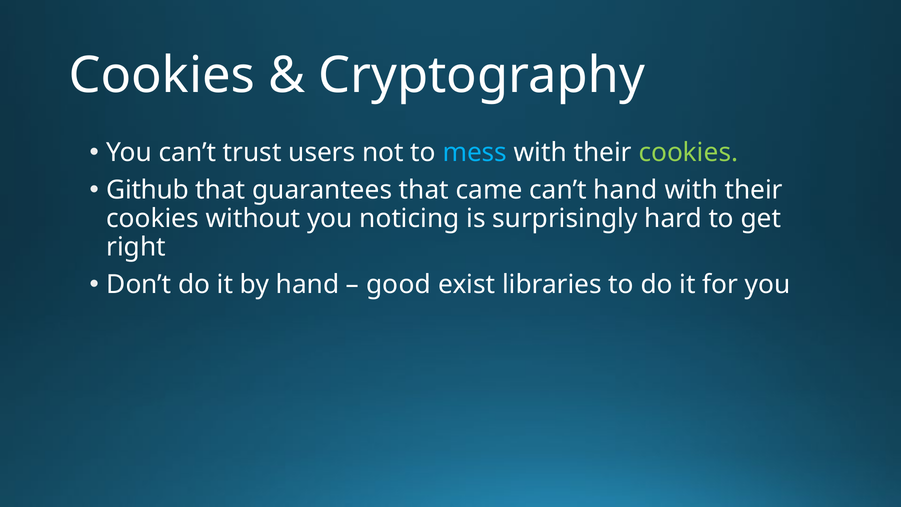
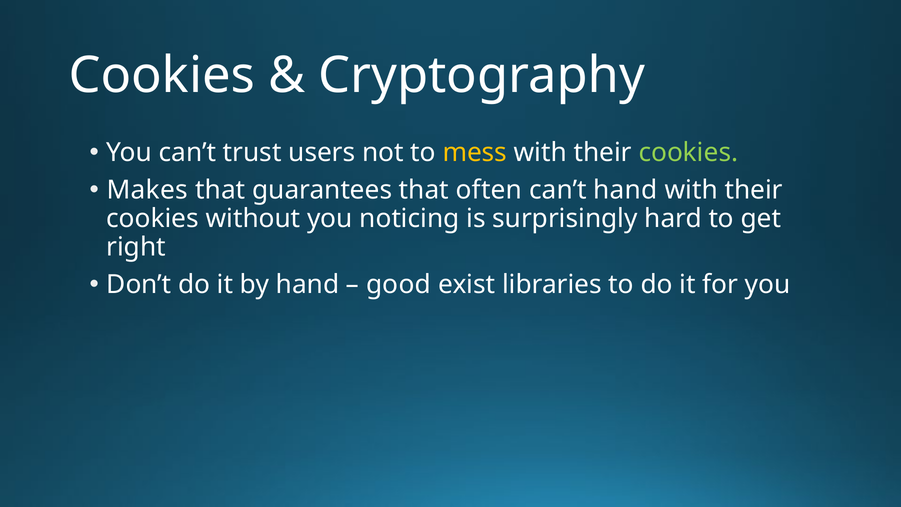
mess colour: light blue -> yellow
Github: Github -> Makes
came: came -> often
